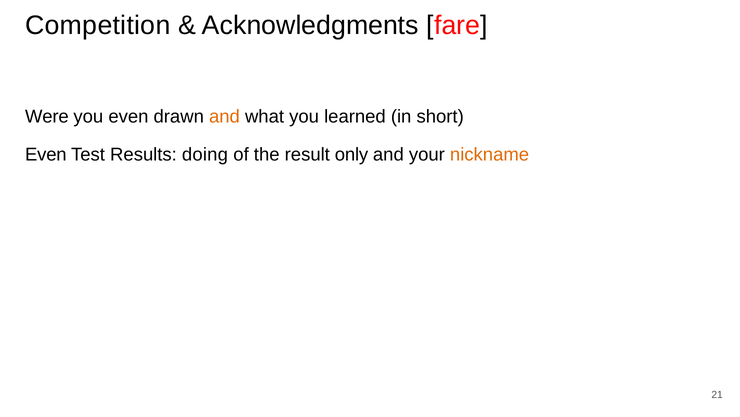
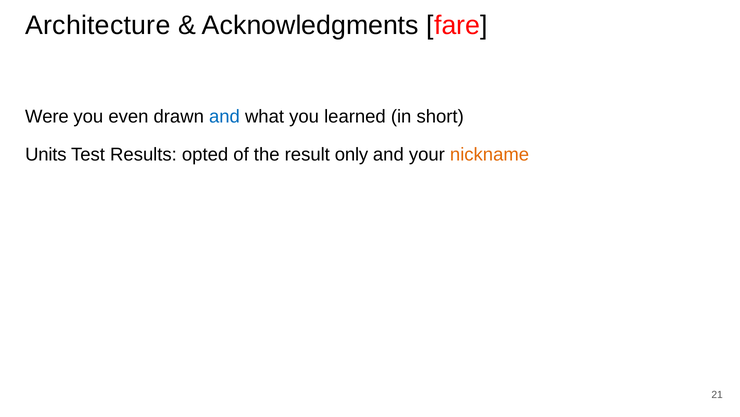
Competition: Competition -> Architecture
and at (224, 116) colour: orange -> blue
Even at (46, 154): Even -> Units
doing: doing -> opted
